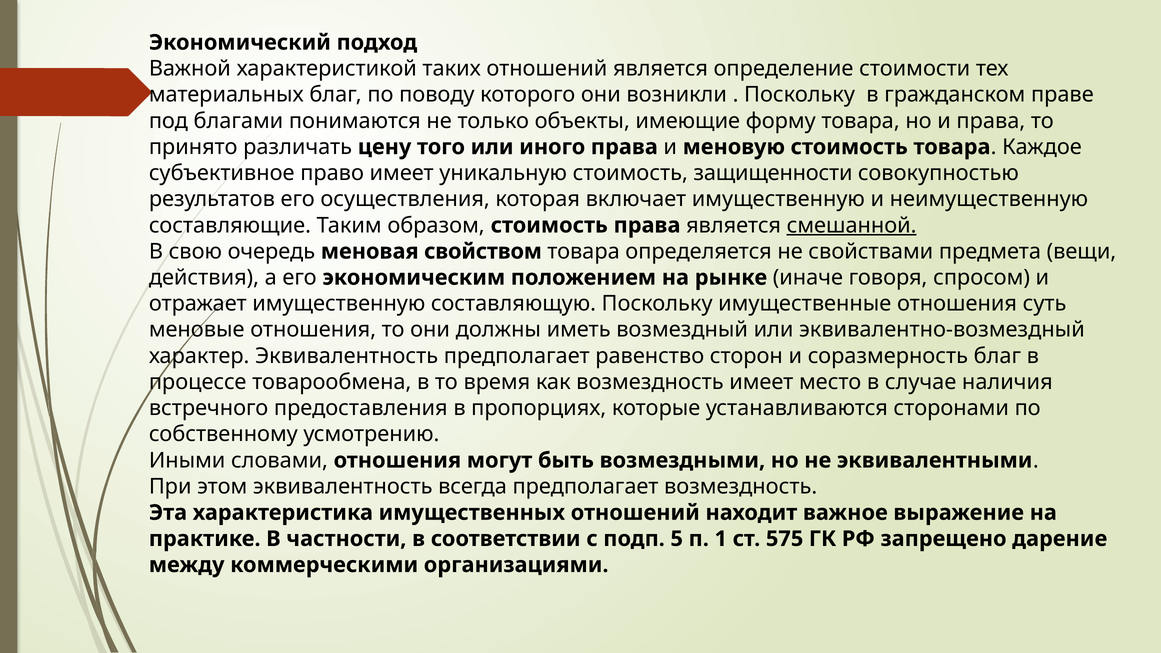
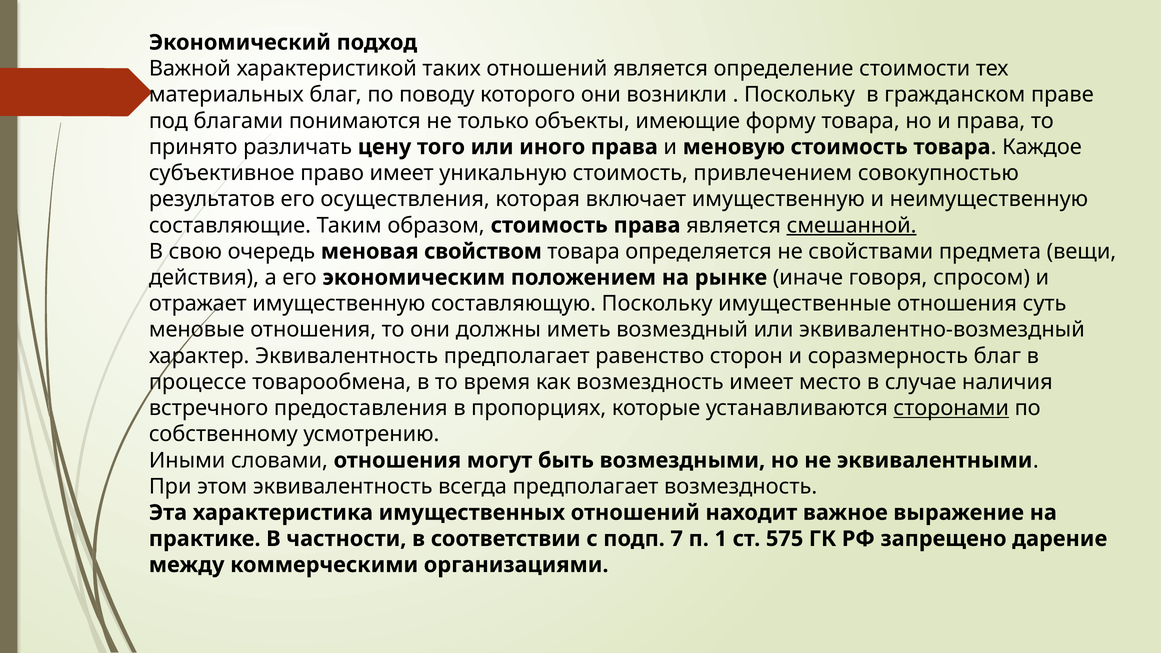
защищенности: защищенности -> привлечением
сторонами underline: none -> present
5: 5 -> 7
